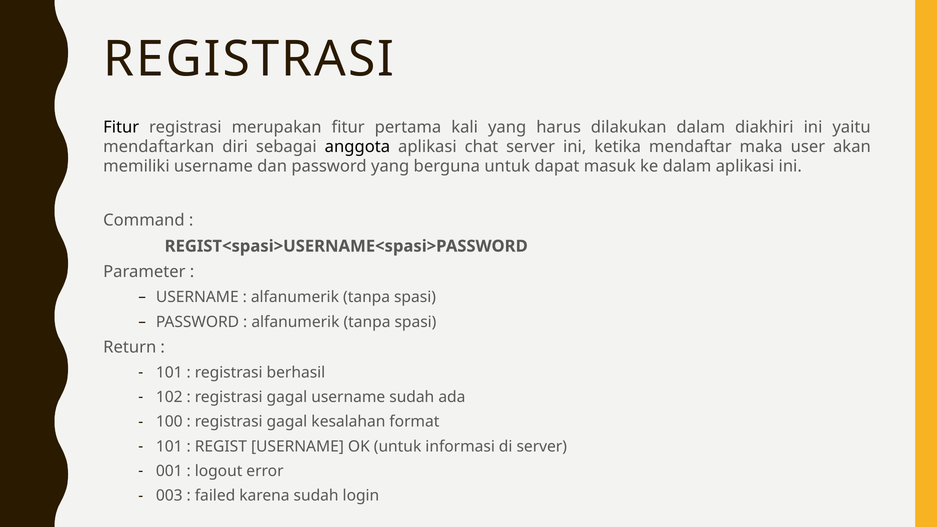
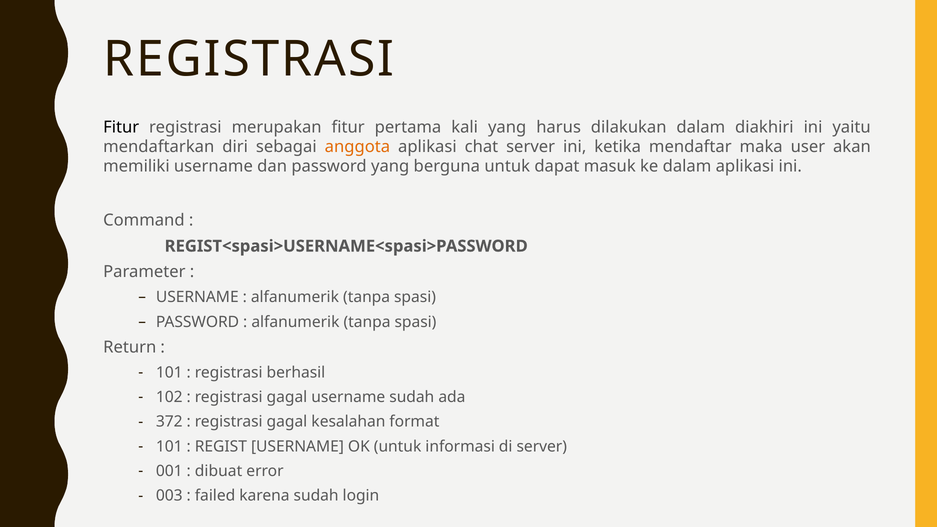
anggota colour: black -> orange
100: 100 -> 372
logout: logout -> dibuat
